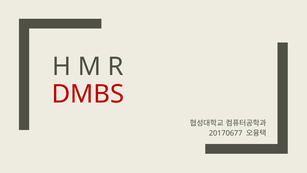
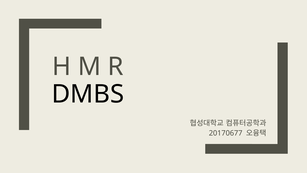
DMBS colour: red -> black
